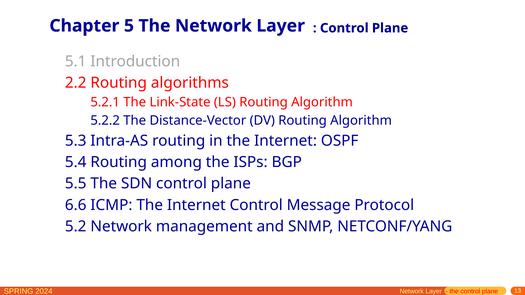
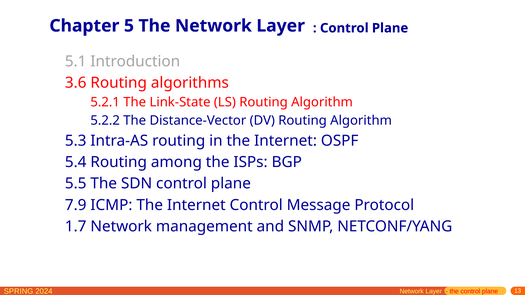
2.2: 2.2 -> 3.6
6.6: 6.6 -> 7.9
5.2: 5.2 -> 1.7
